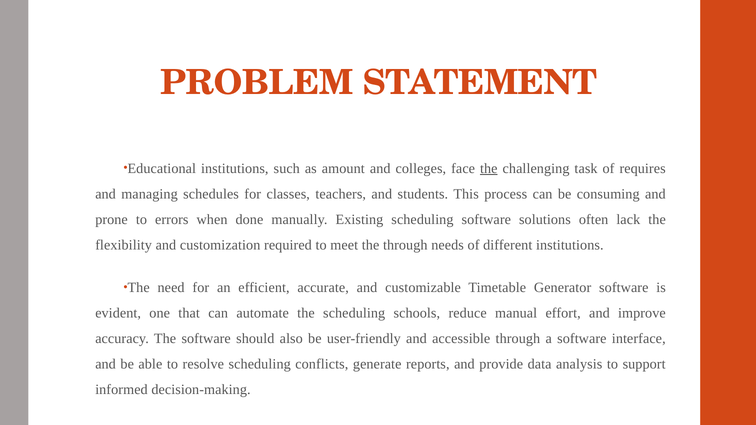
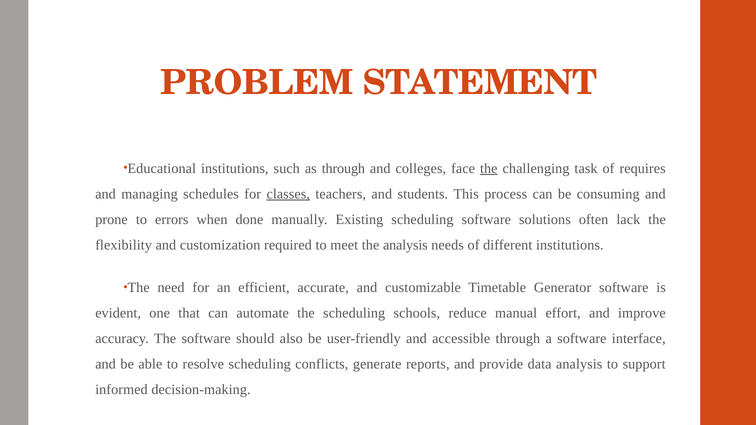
as amount: amount -> through
classes underline: none -> present
the through: through -> analysis
